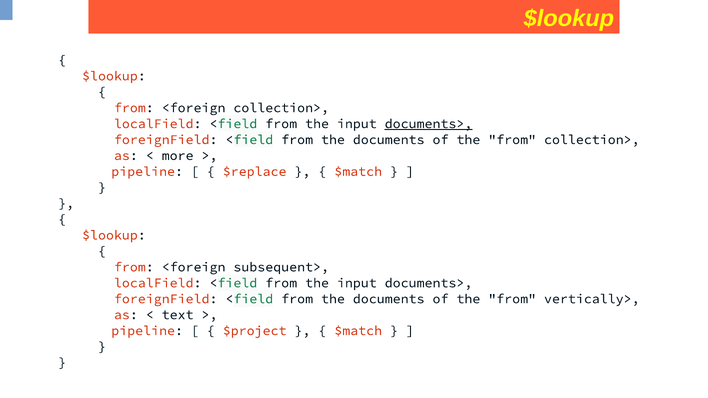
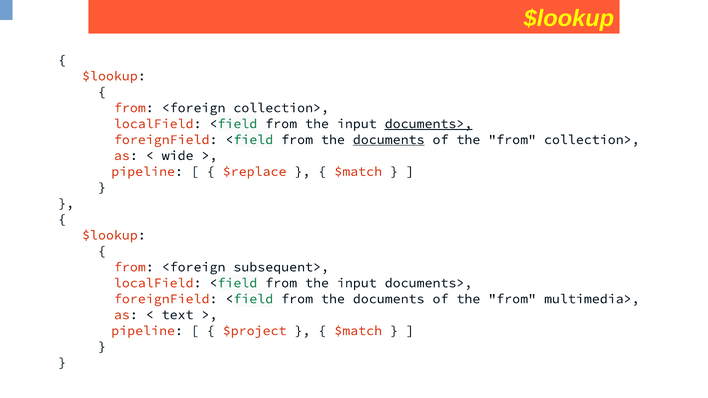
documents at (389, 140) underline: none -> present
more: more -> wide
vertically>: vertically> -> multimedia>
